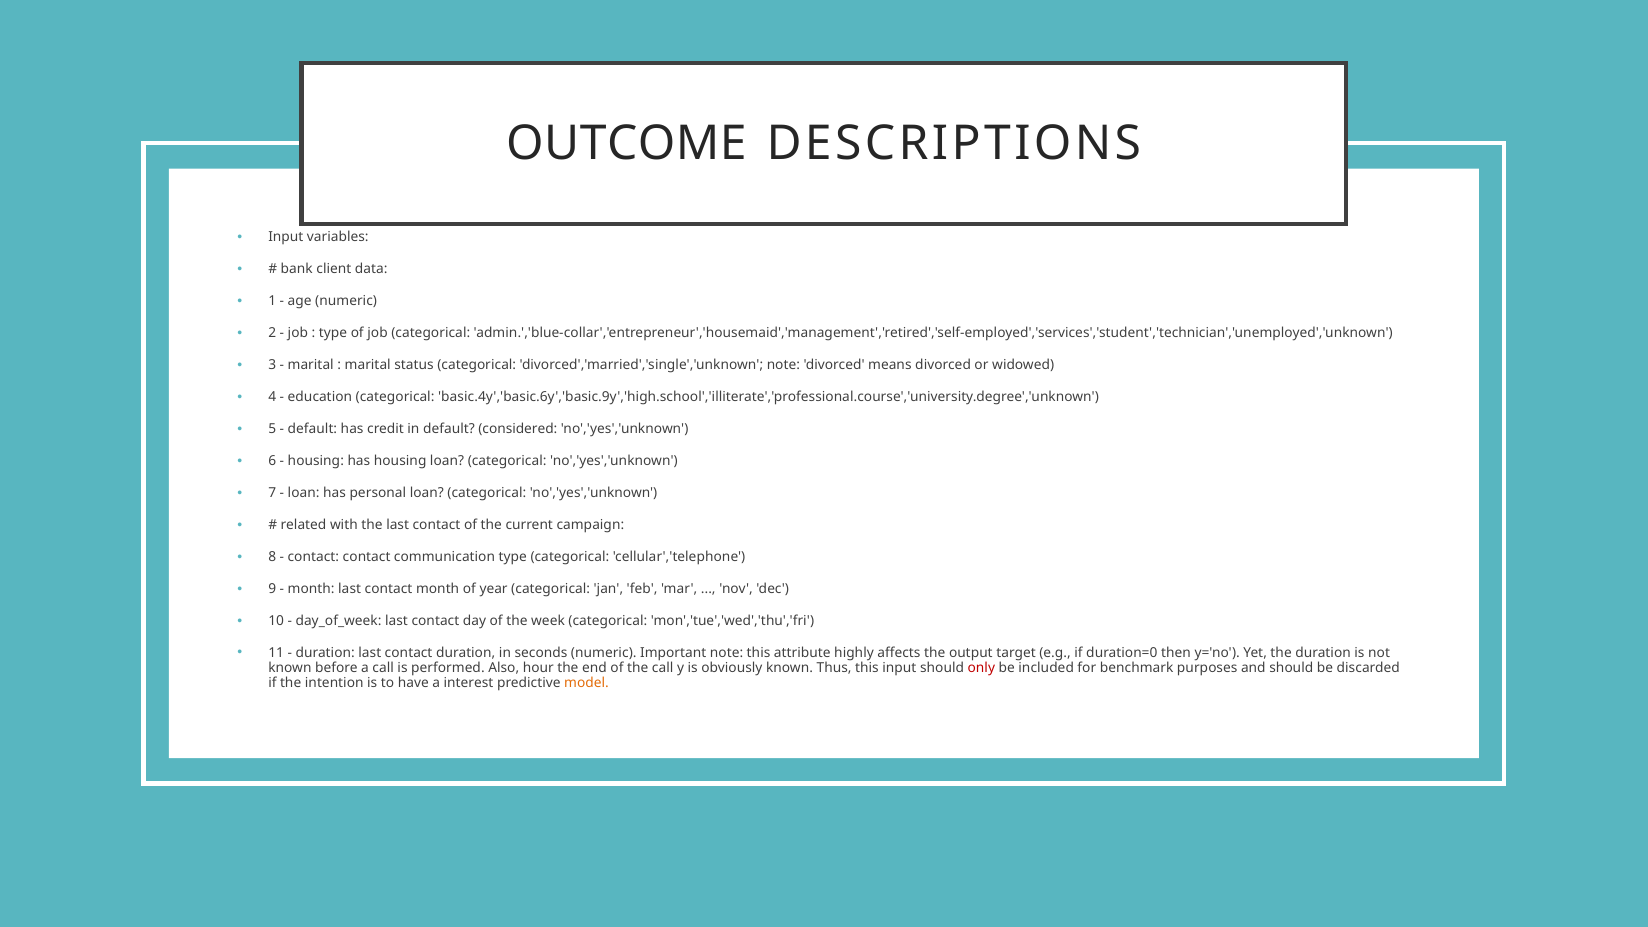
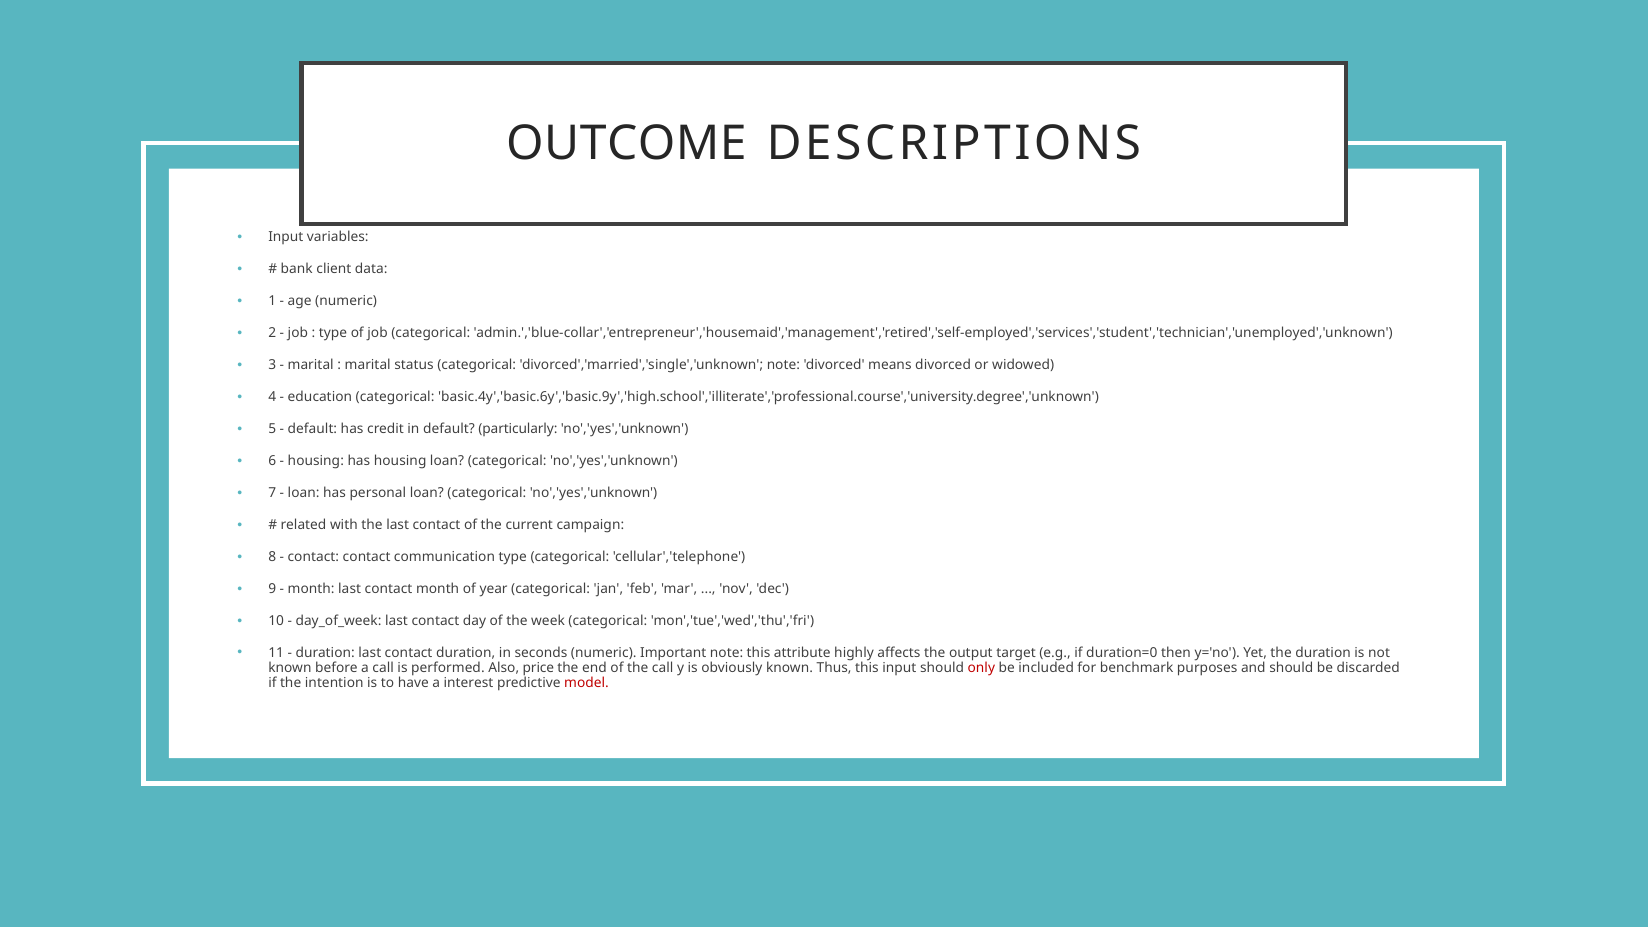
considered: considered -> particularly
hour: hour -> price
model colour: orange -> red
